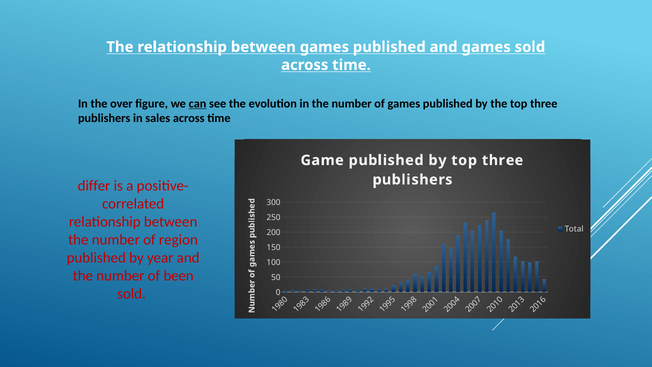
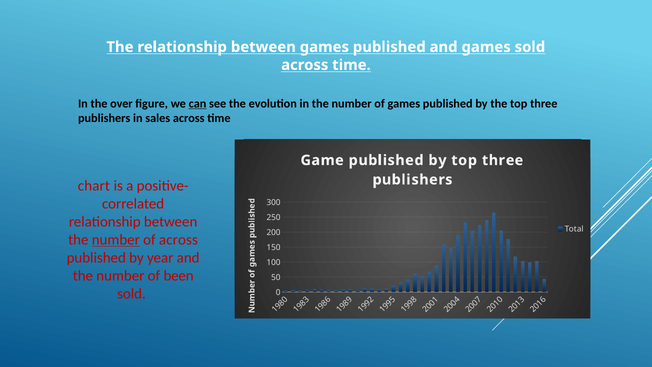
differ: differ -> chart
number at (116, 240) underline: none -> present
of region: region -> across
